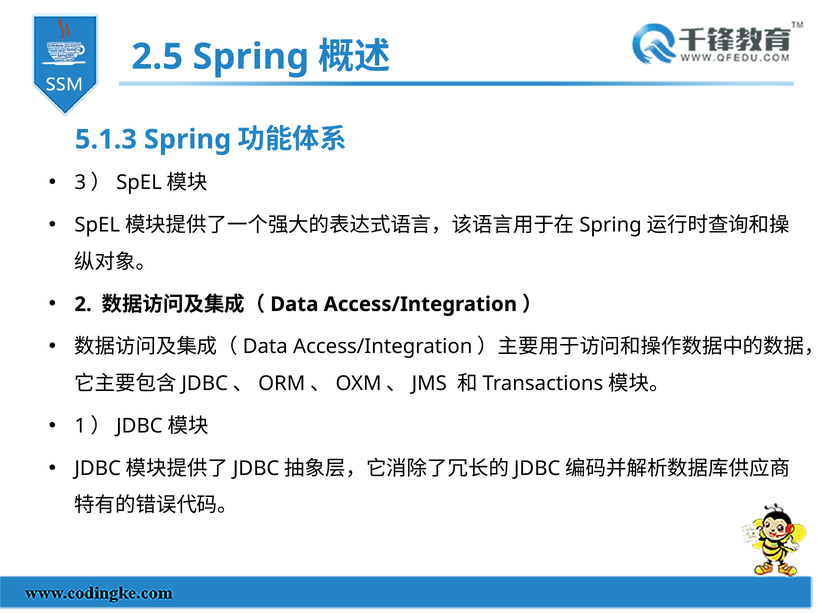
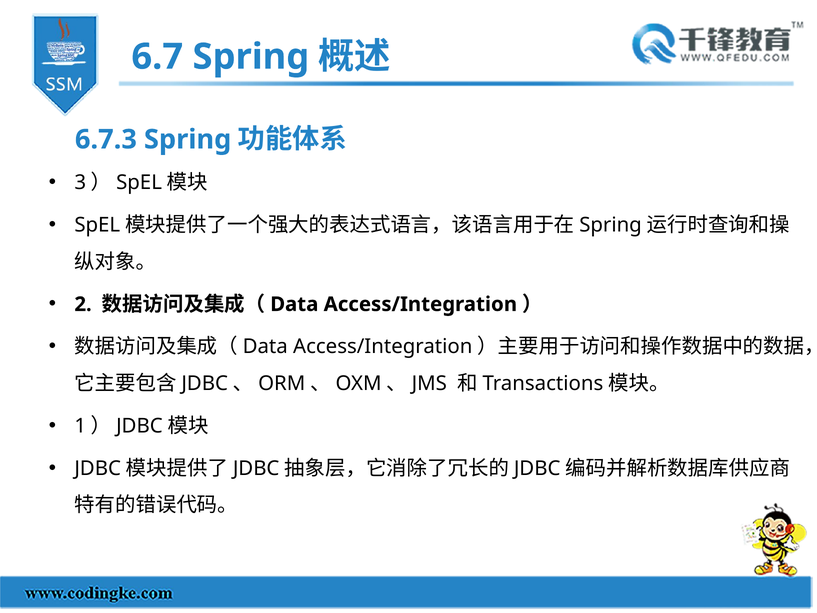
2.5: 2.5 -> 6.7
5.1.3: 5.1.3 -> 6.7.3
